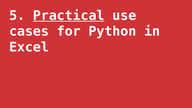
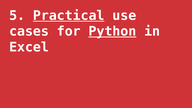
Python underline: none -> present
